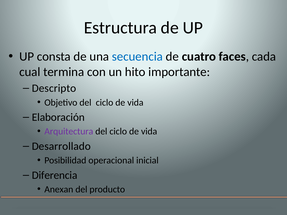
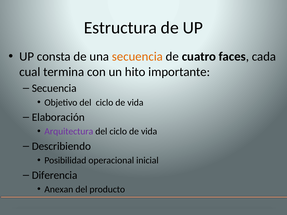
secuencia at (137, 57) colour: blue -> orange
Descripto at (54, 88): Descripto -> Secuencia
Desarrollado: Desarrollado -> Describiendo
